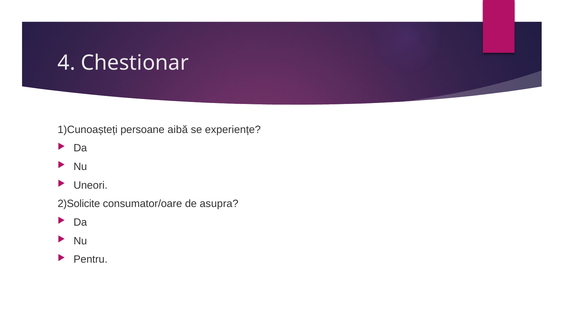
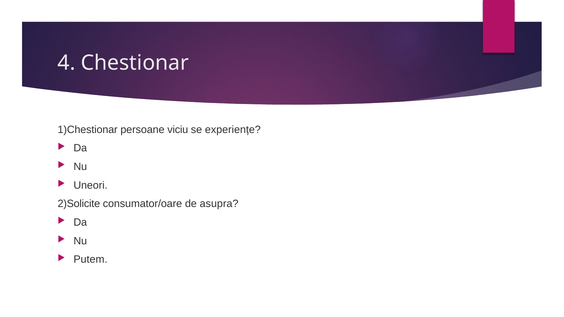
1)Cunoașteți: 1)Cunoașteți -> 1)Chestionar
aibă: aibă -> viciu
Pentru: Pentru -> Putem
